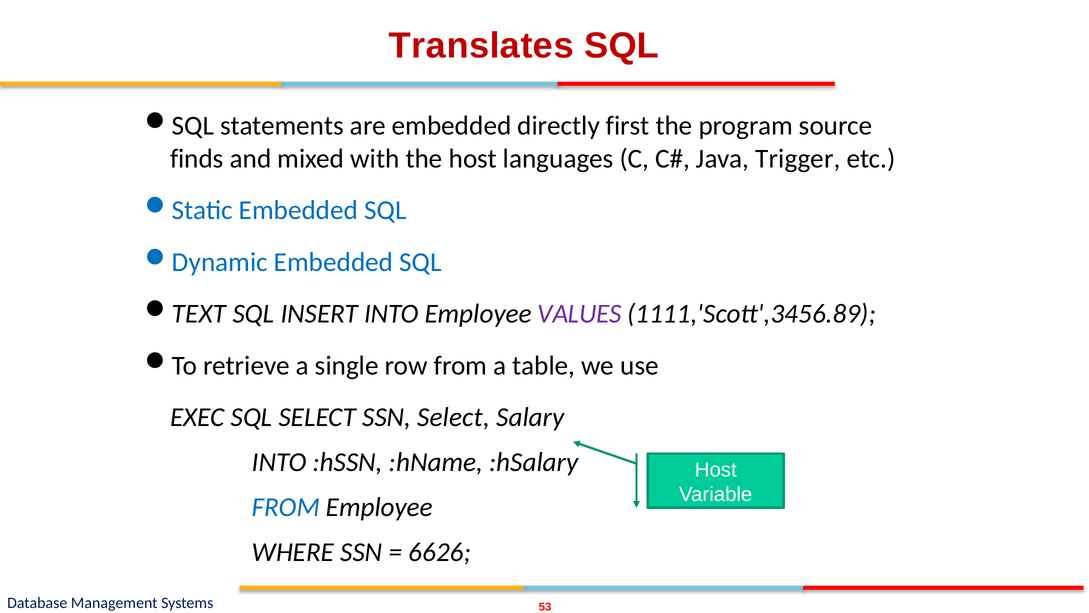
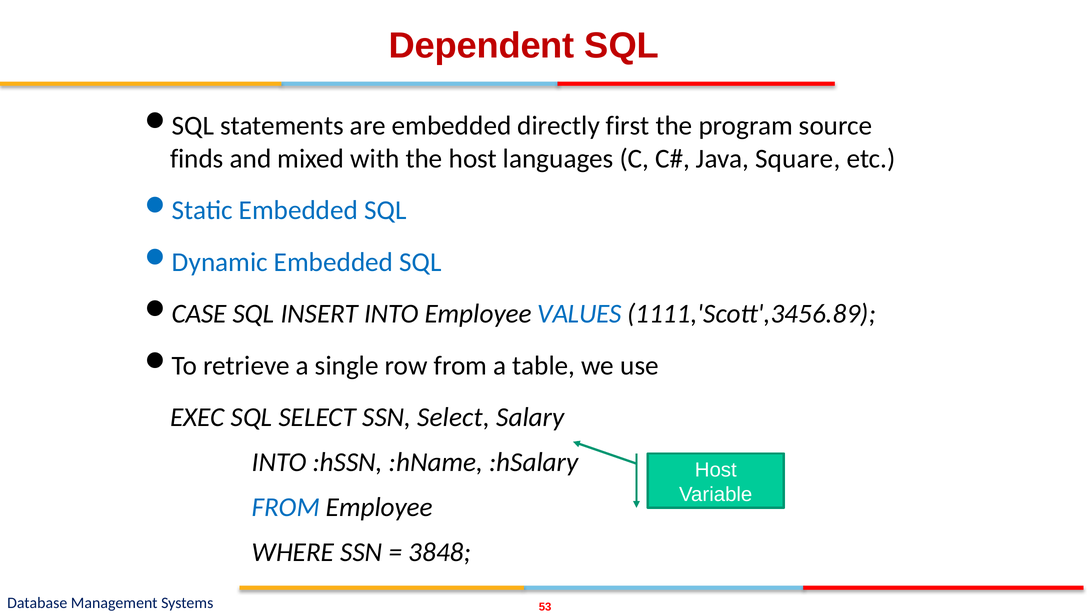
Translates: Translates -> Dependent
Trigger: Trigger -> Square
TEXT: TEXT -> CASE
VALUES colour: purple -> blue
6626: 6626 -> 3848
